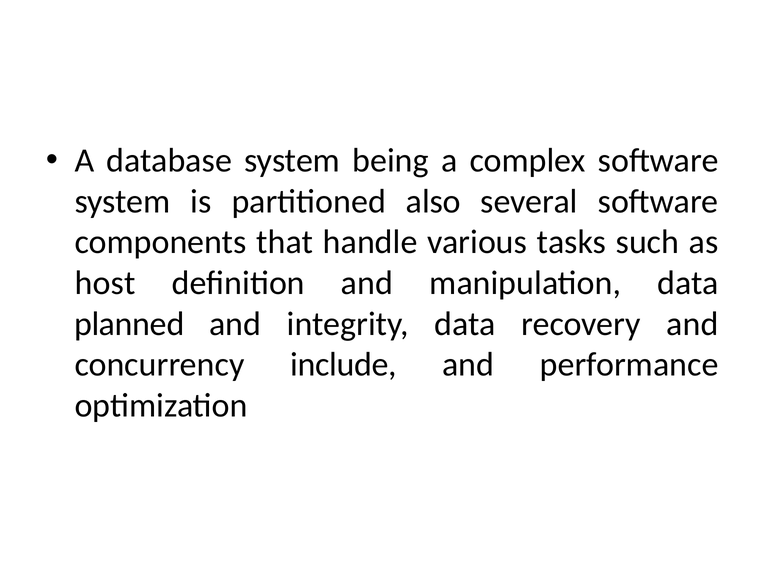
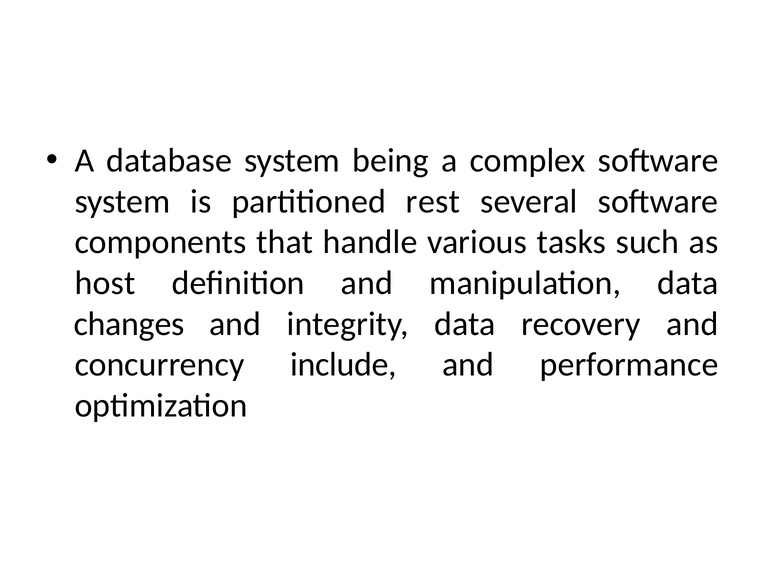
also: also -> rest
planned: planned -> changes
